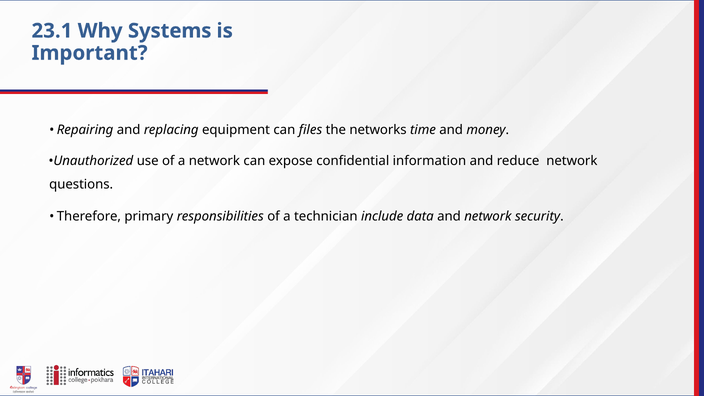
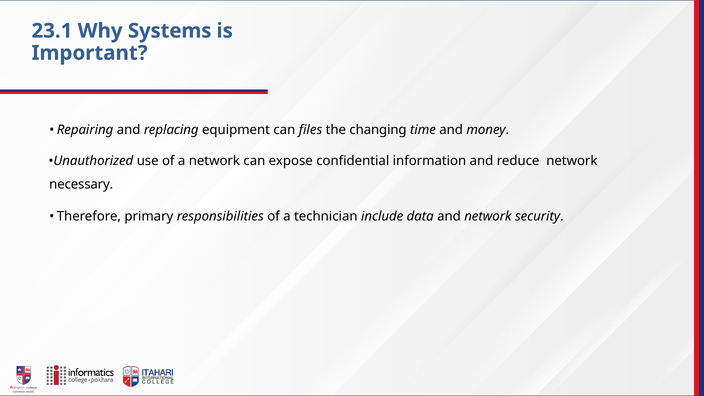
networks: networks -> changing
questions: questions -> necessary
